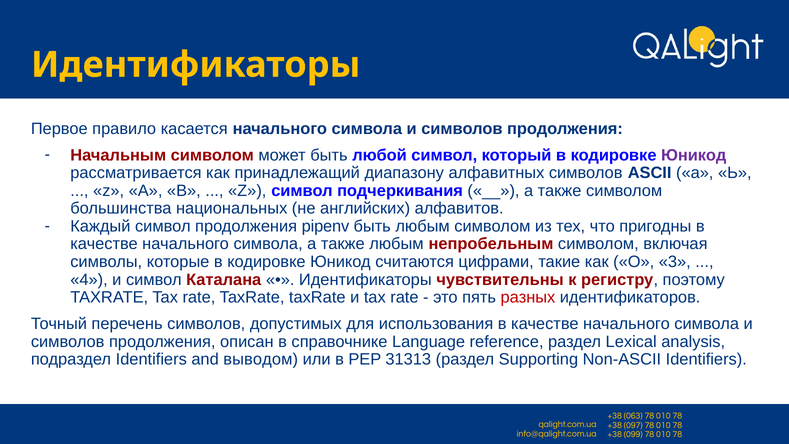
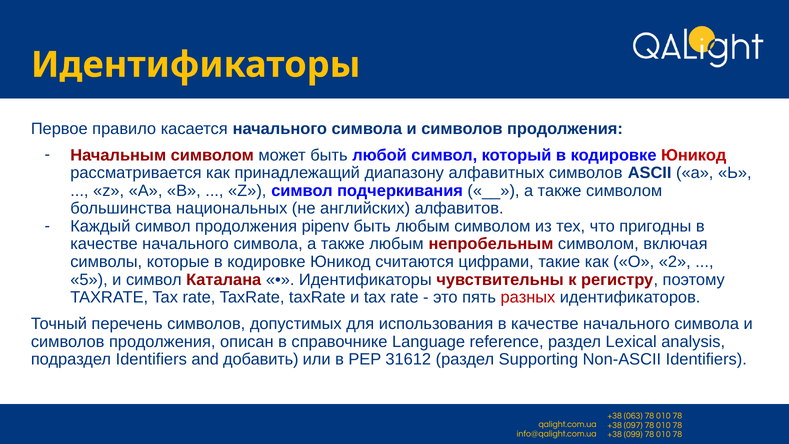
Юникод at (694, 155) colour: purple -> red
3: 3 -> 2
4: 4 -> 5
выводом: выводом -> добавить
31313: 31313 -> 31612
